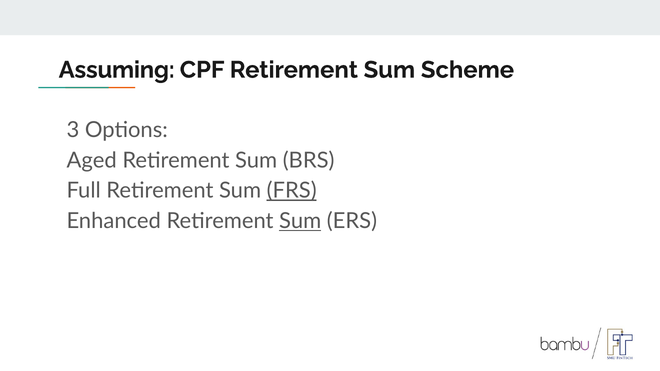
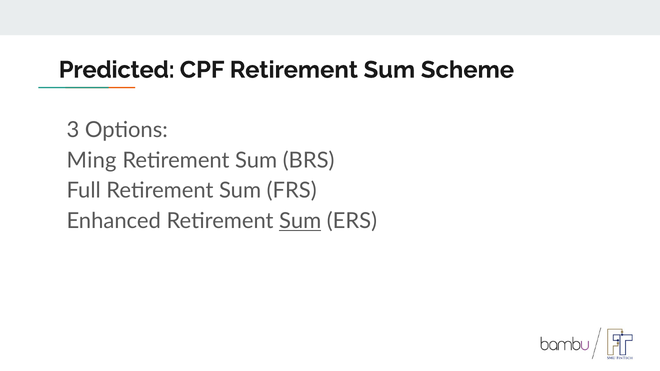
Assuming: Assuming -> Predicted
Aged: Aged -> Ming
FRS underline: present -> none
